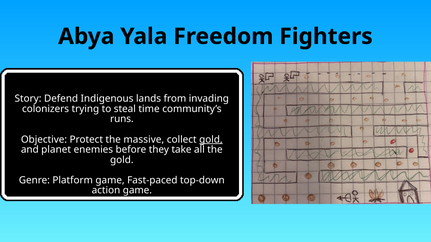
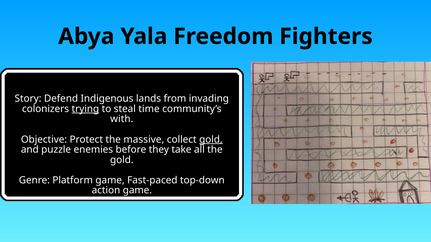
trying underline: none -> present
runs: runs -> with
planet: planet -> puzzle
